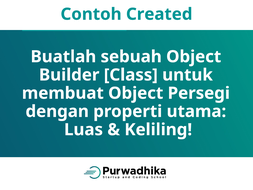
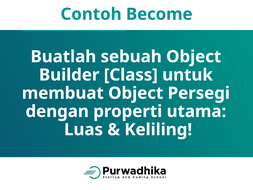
Created: Created -> Become
